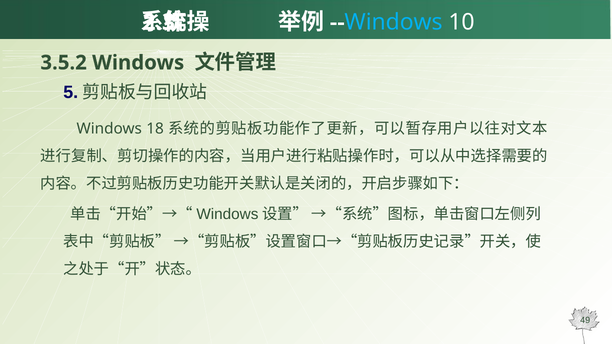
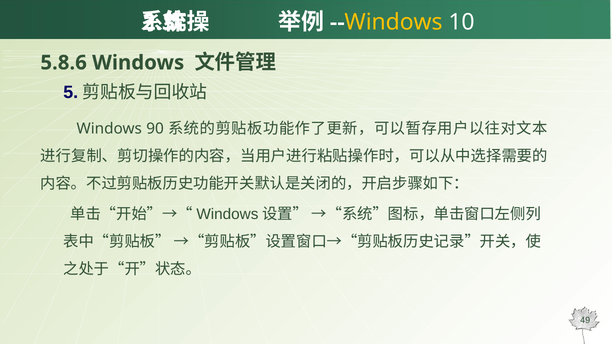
Windows at (394, 22) colour: light blue -> yellow
3.5.2: 3.5.2 -> 5.8.6
18: 18 -> 90
